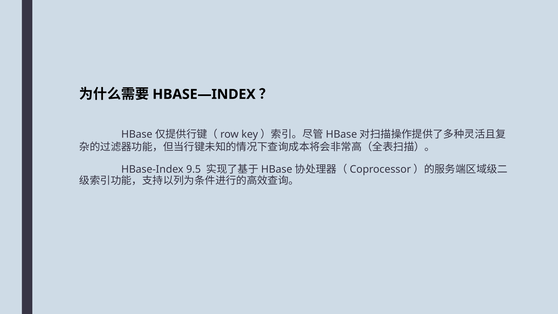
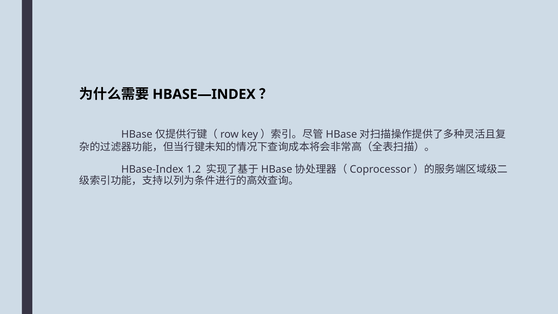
9.5: 9.5 -> 1.2
